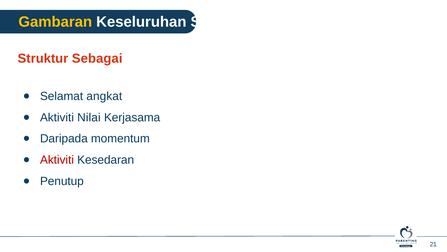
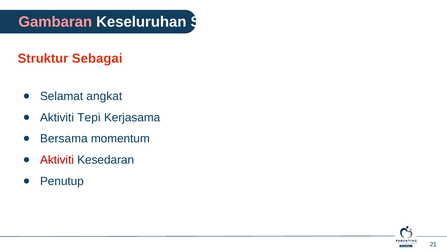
Gambaran colour: yellow -> pink
Nilai: Nilai -> Tepi
Daripada: Daripada -> Bersama
